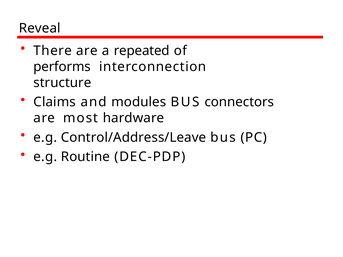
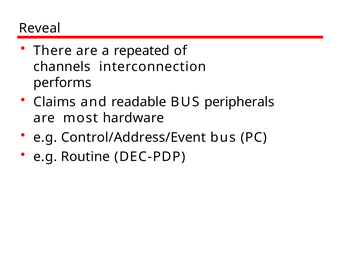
performs: performs -> channels
structure: structure -> performs
modules: modules -> readable
connectors: connectors -> peripherals
Control/Address/Leave: Control/Address/Leave -> Control/Address/Event
